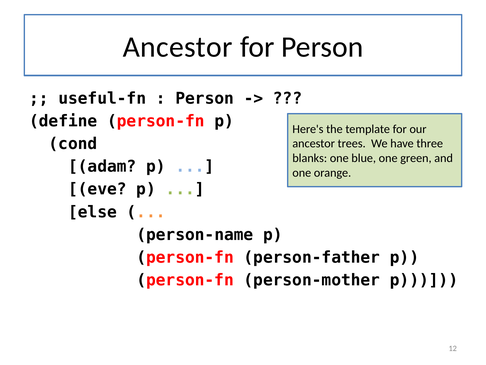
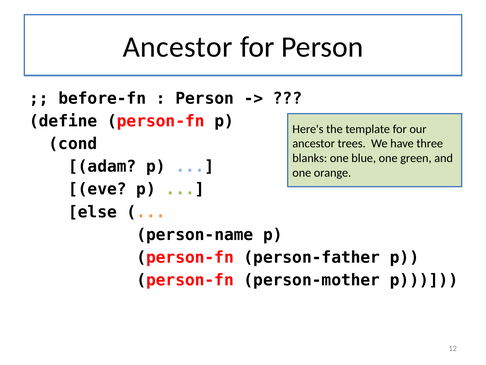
useful-fn: useful-fn -> before-fn
